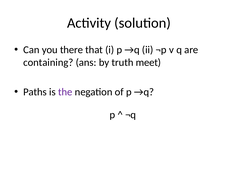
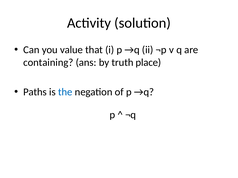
there: there -> value
meet: meet -> place
the colour: purple -> blue
